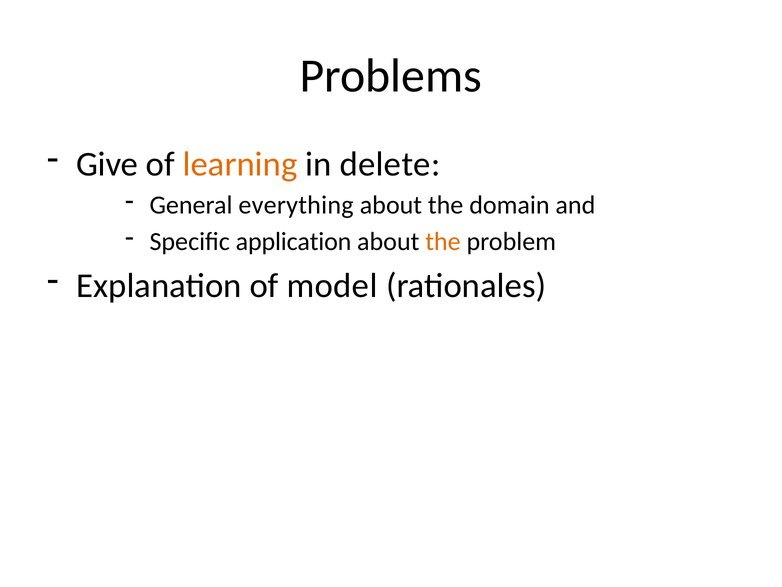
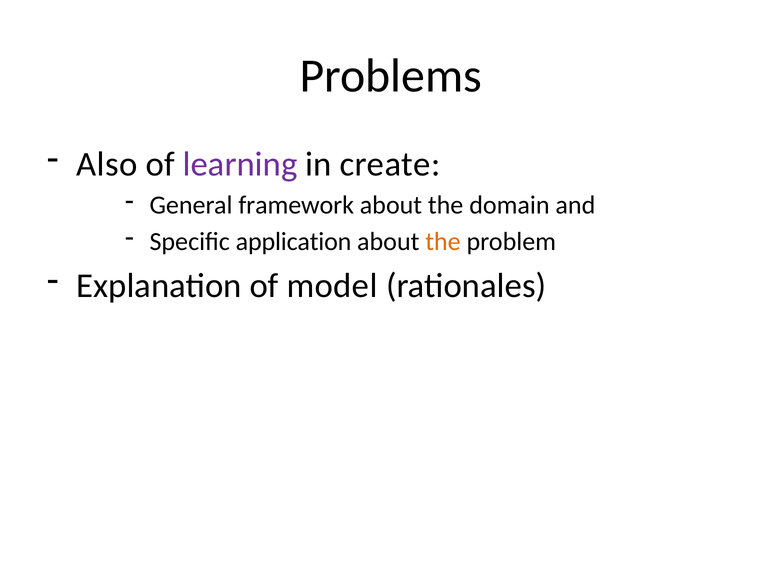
Give: Give -> Also
learning colour: orange -> purple
delete: delete -> create
everything: everything -> framework
